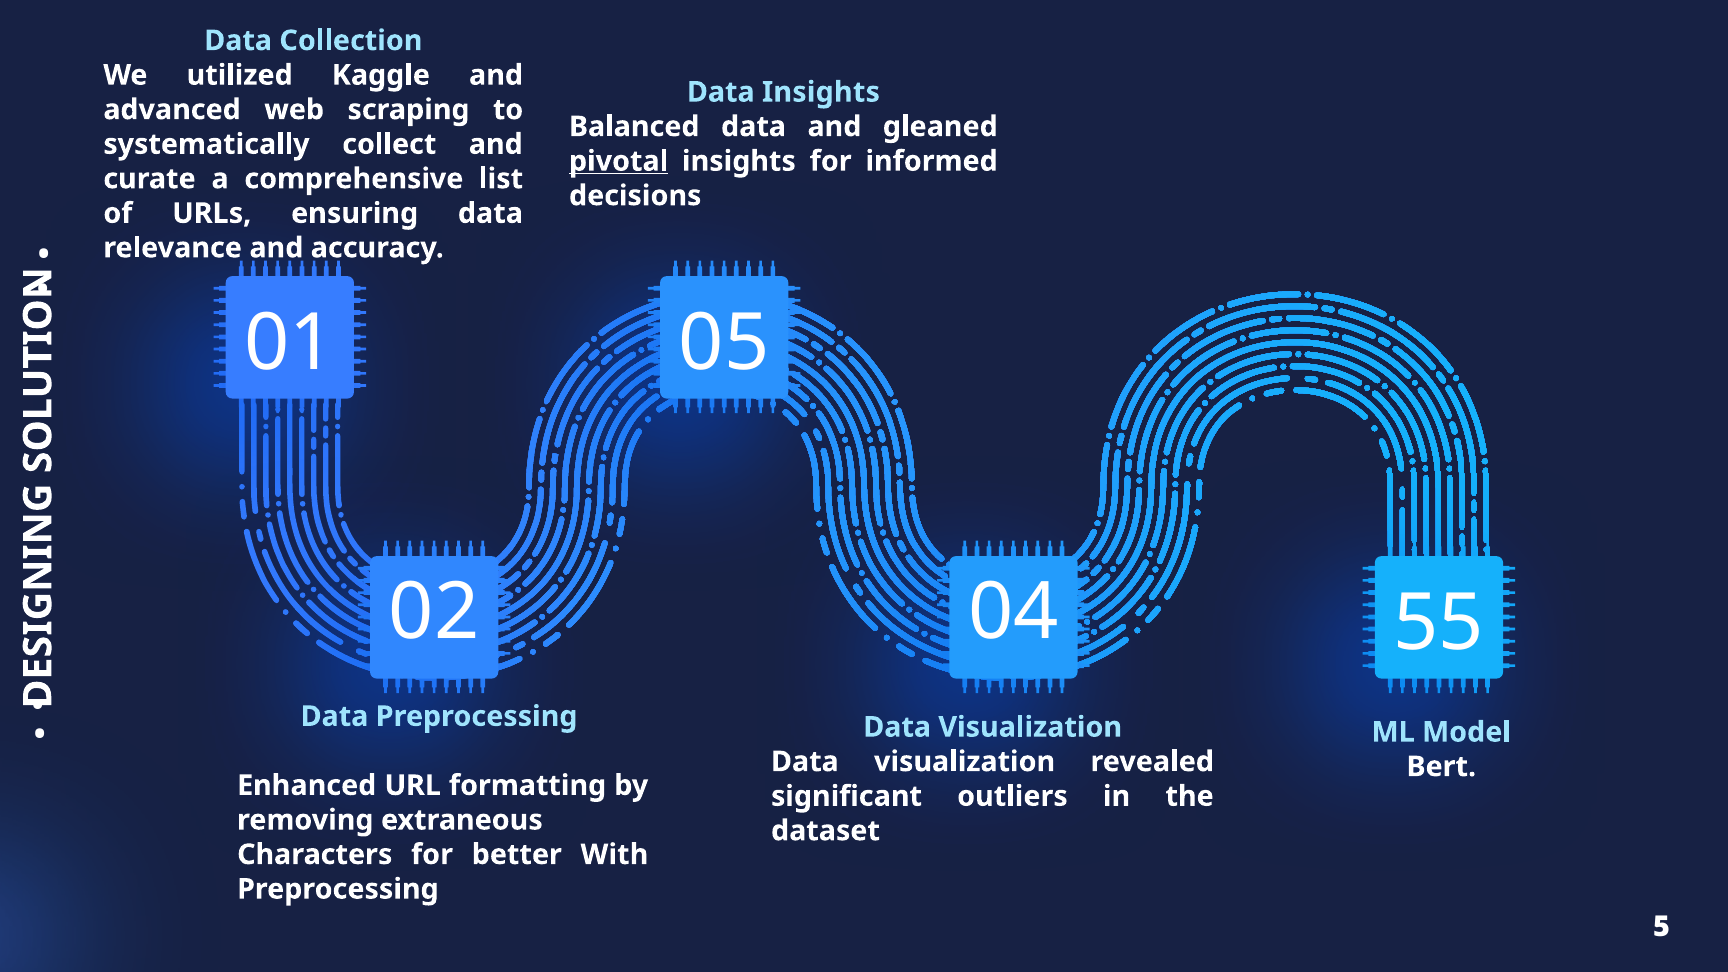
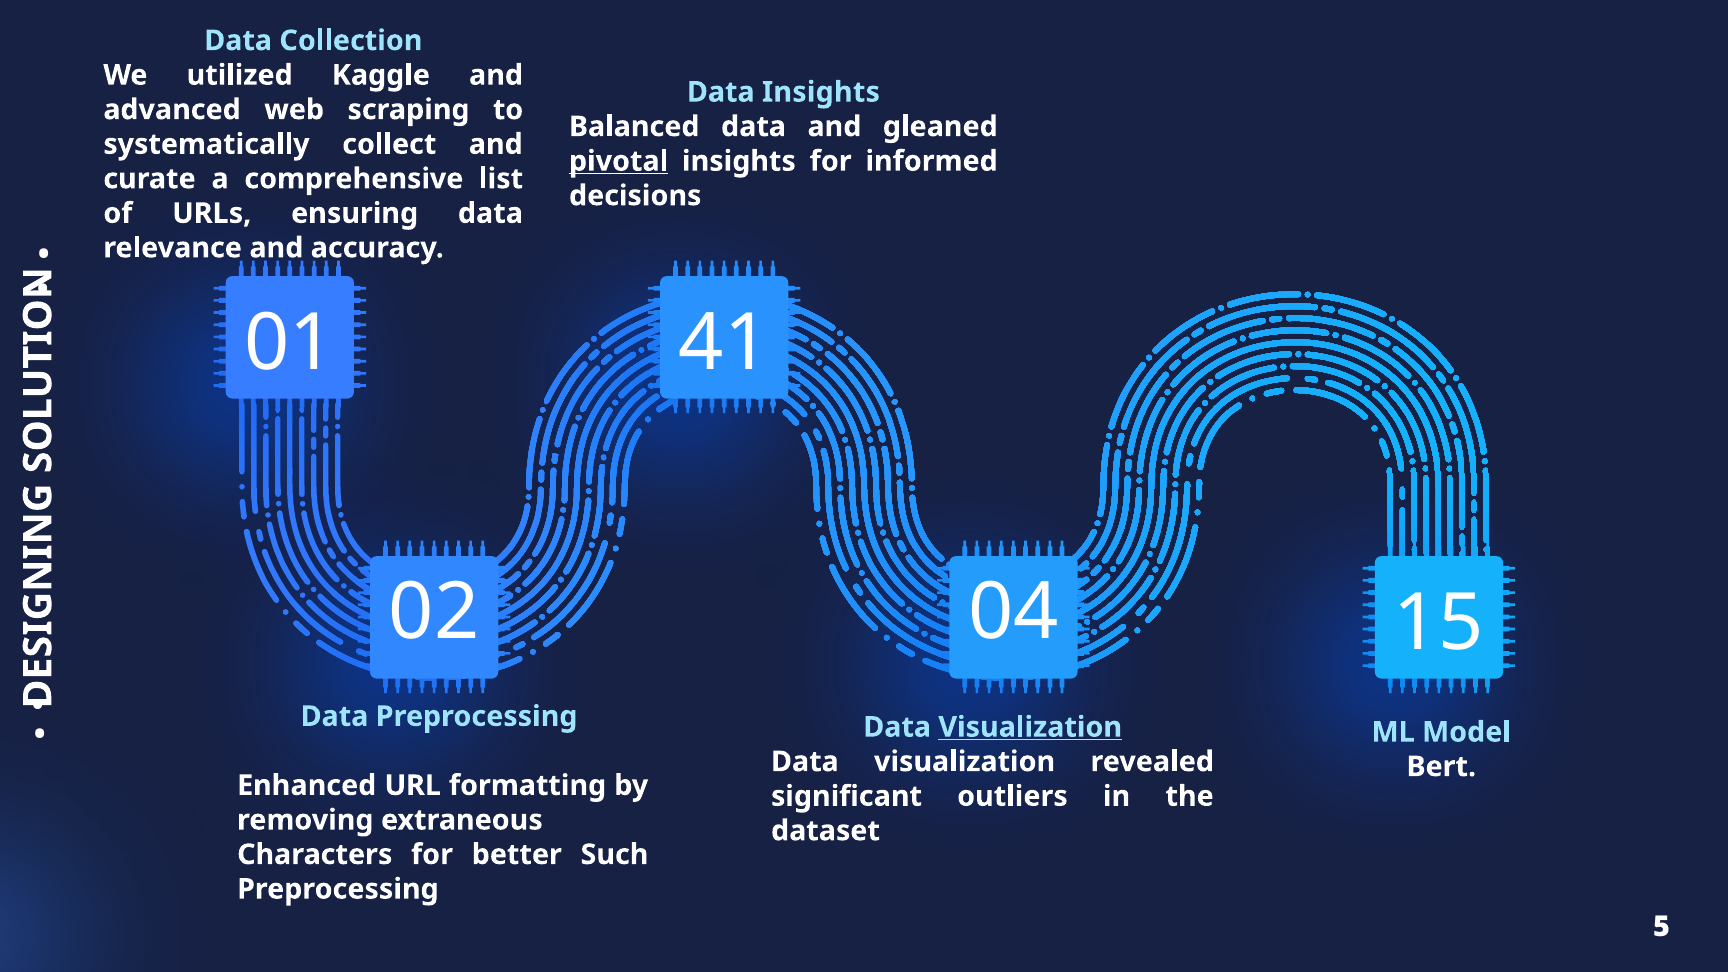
05: 05 -> 41
55: 55 -> 15
Visualization at (1030, 727) underline: none -> present
With: With -> Such
